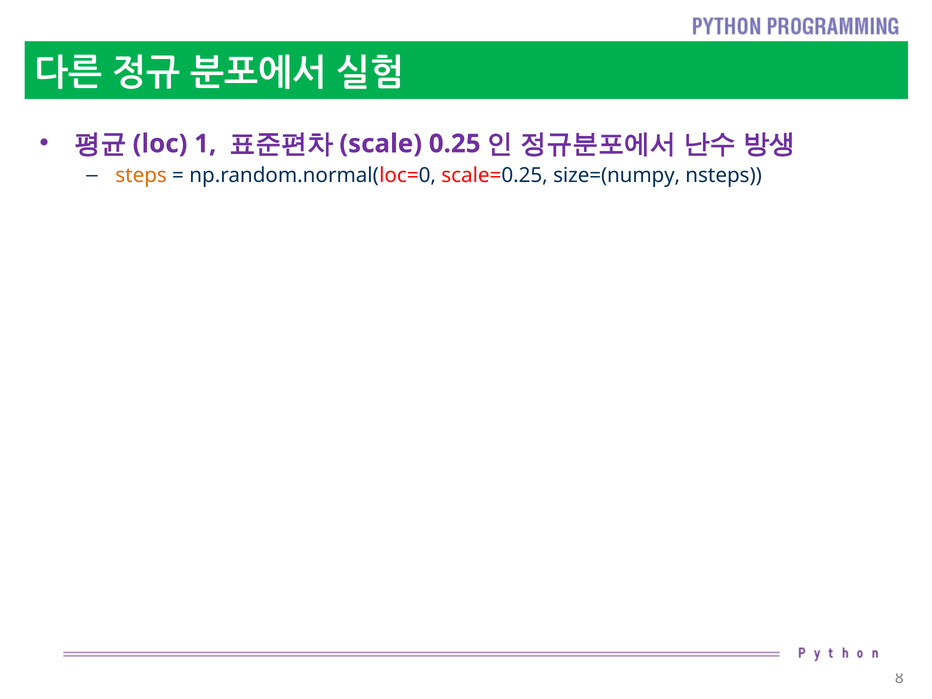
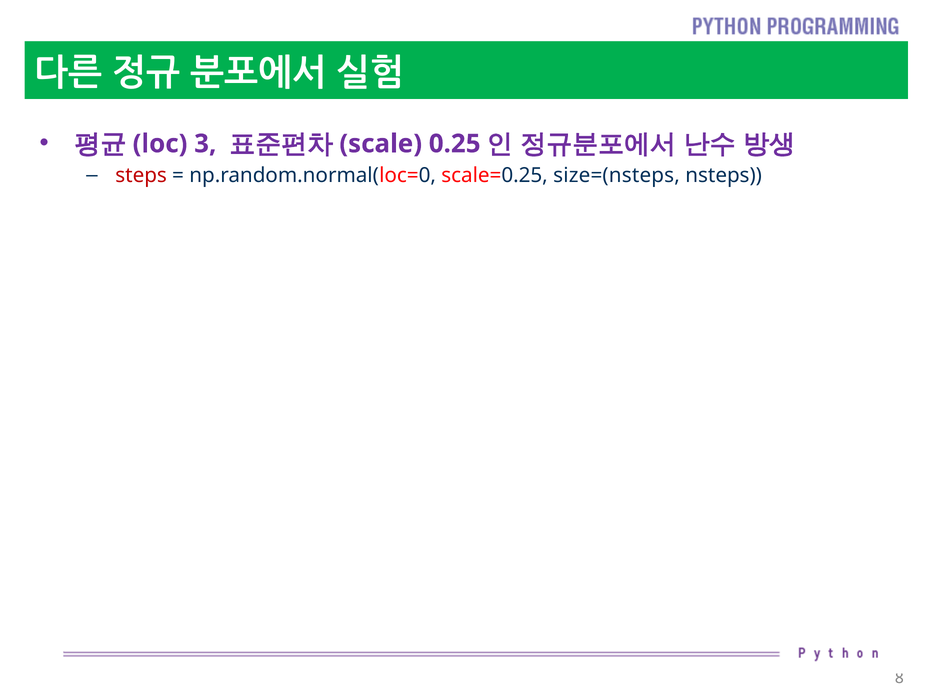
1: 1 -> 3
steps colour: orange -> red
size=(numpy: size=(numpy -> size=(nsteps
